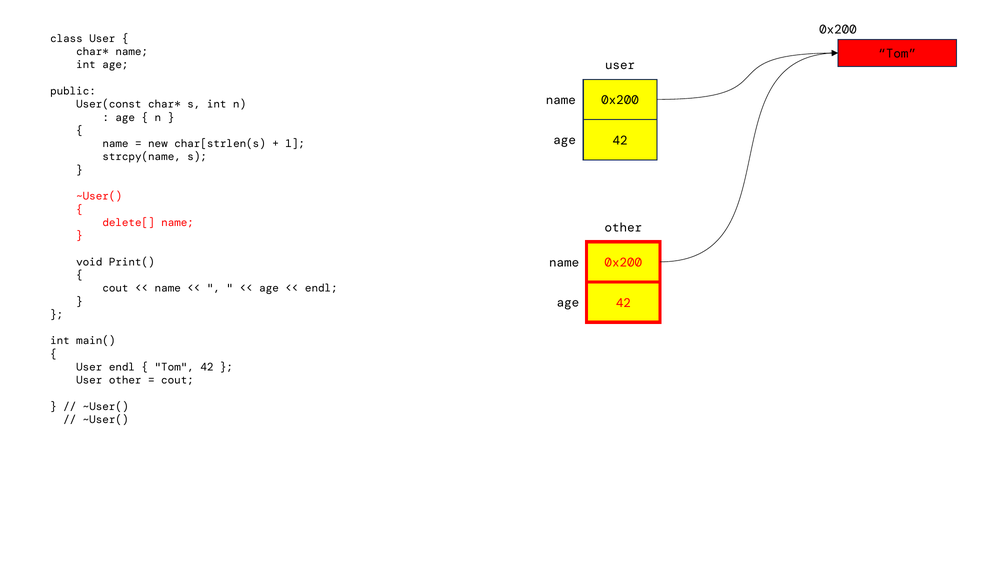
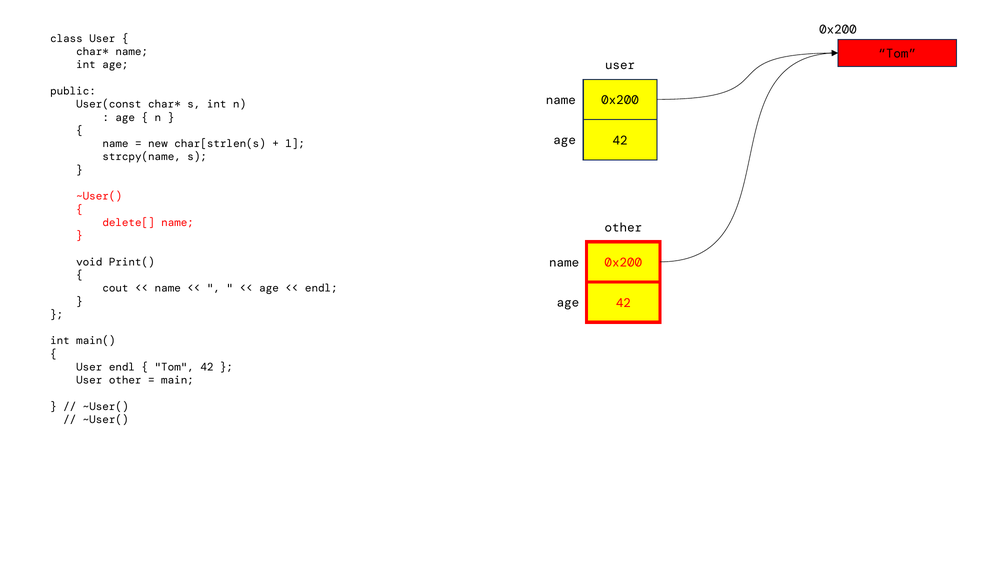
cout at (178, 380): cout -> main
